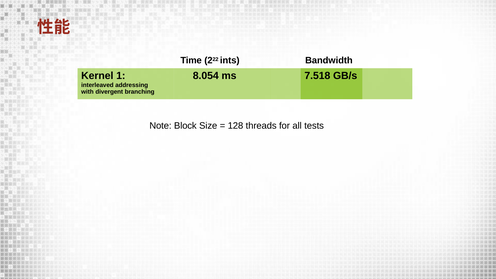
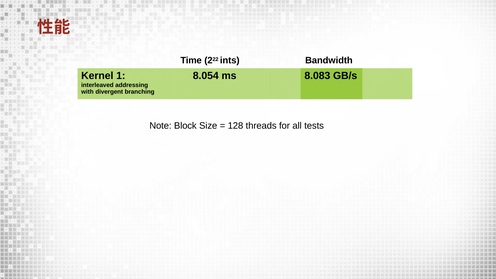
7.518: 7.518 -> 8.083
